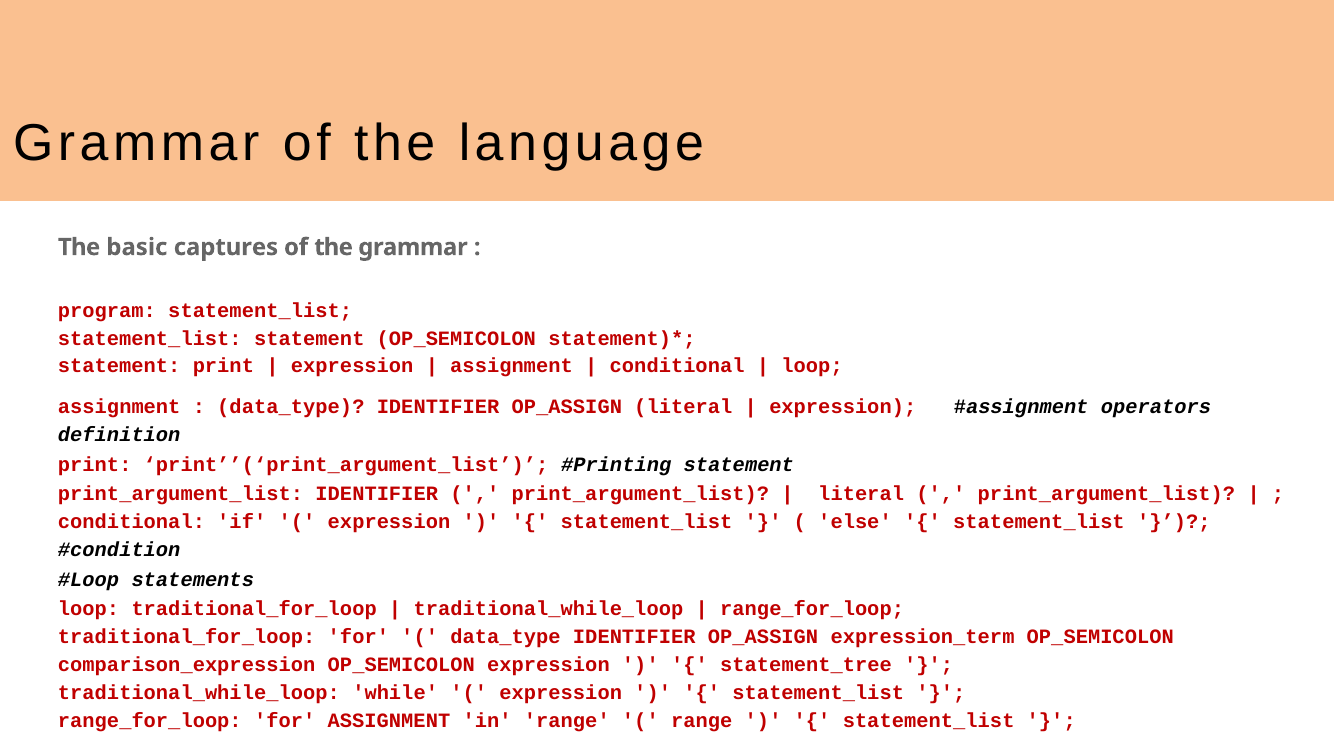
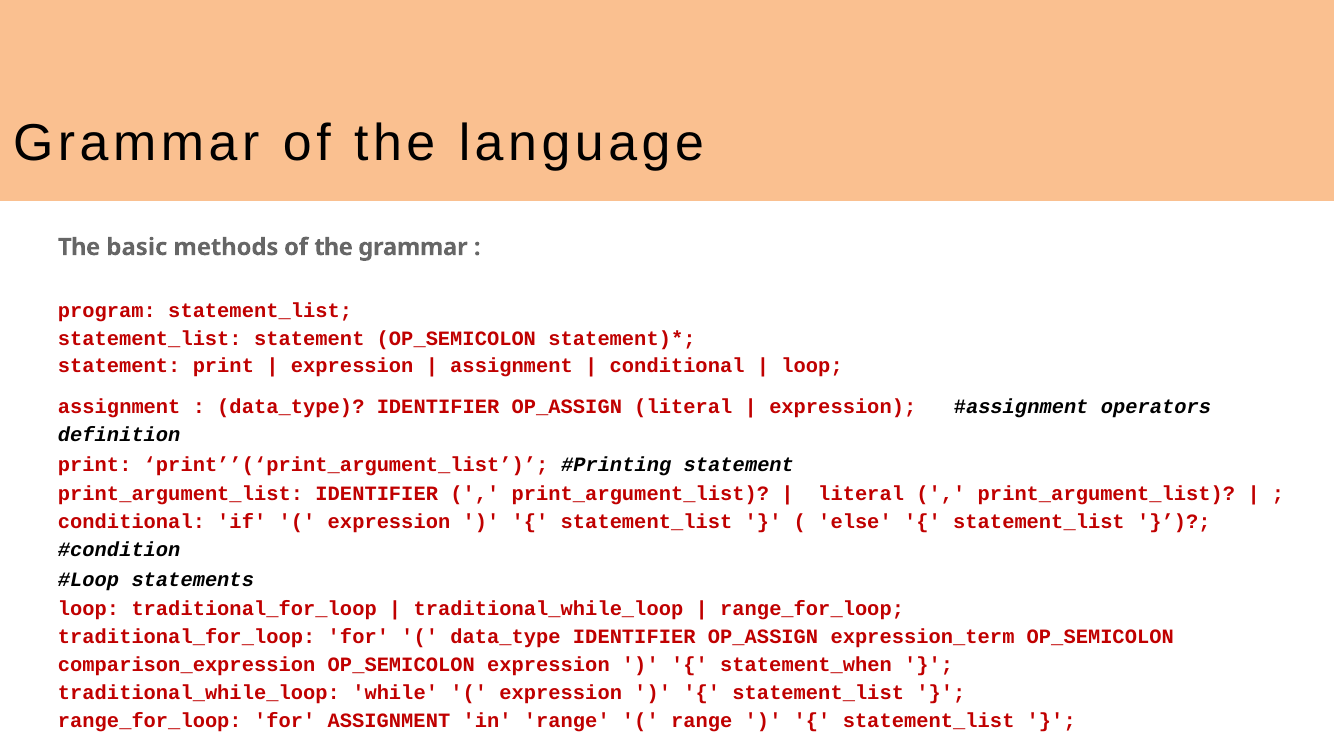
captures: captures -> methods
statement_tree: statement_tree -> statement_when
